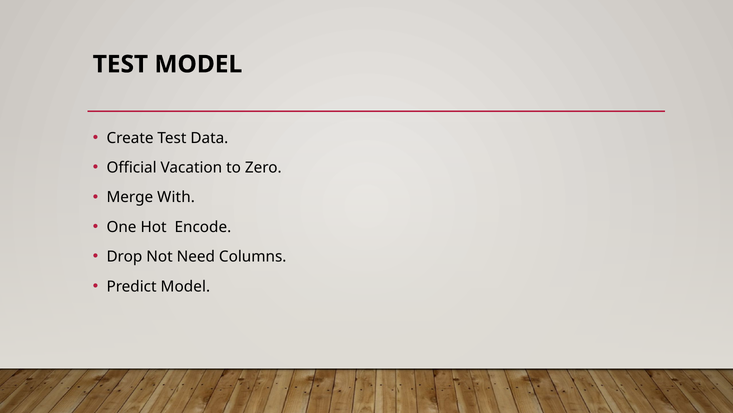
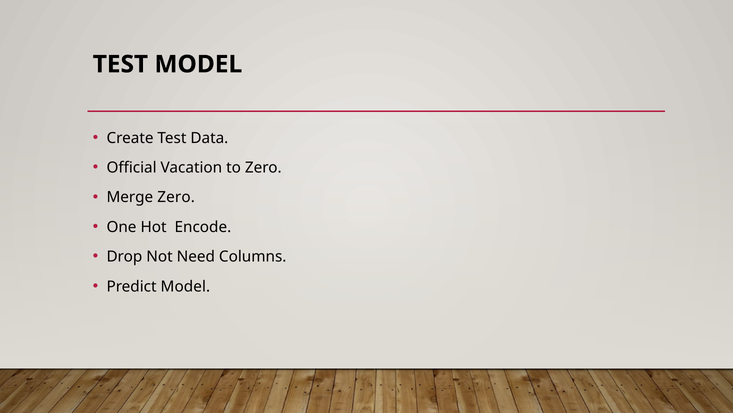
Merge With: With -> Zero
